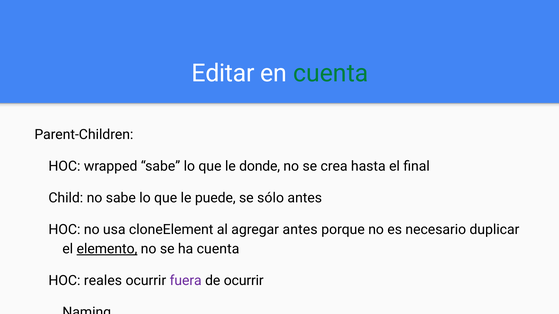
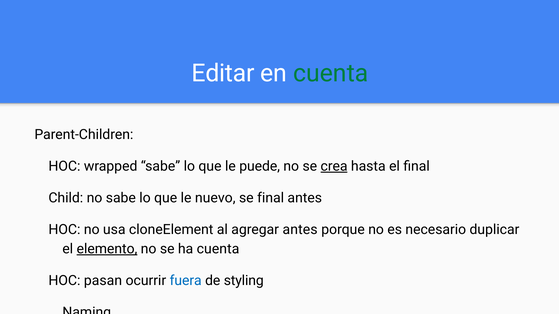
donde: donde -> puede
crea underline: none -> present
puede: puede -> nuevo
se sólo: sólo -> final
reales: reales -> pasan
fuera colour: purple -> blue
de ocurrir: ocurrir -> styling
